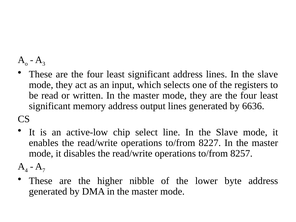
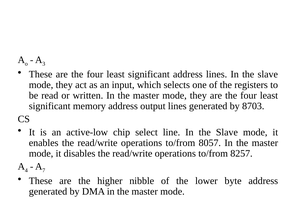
6636: 6636 -> 8703
8227: 8227 -> 8057
